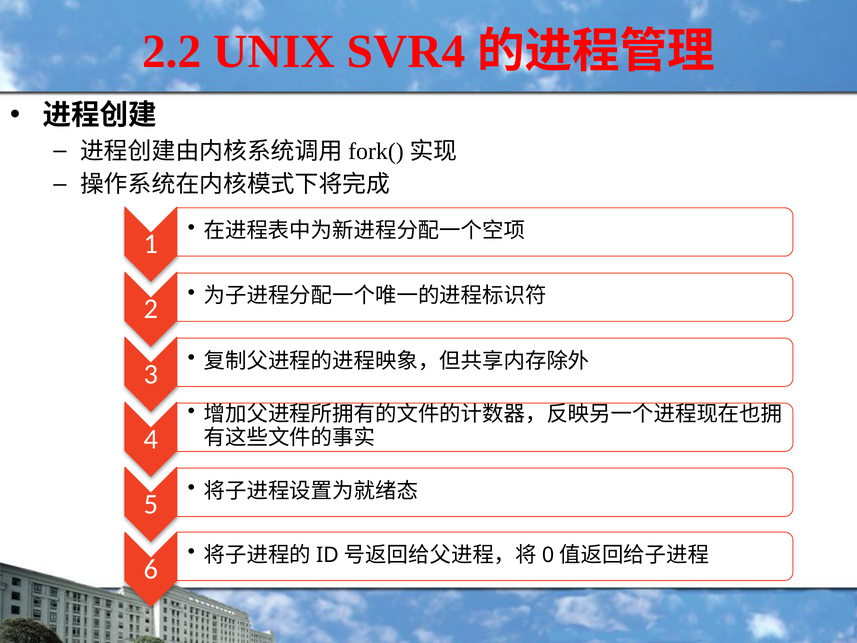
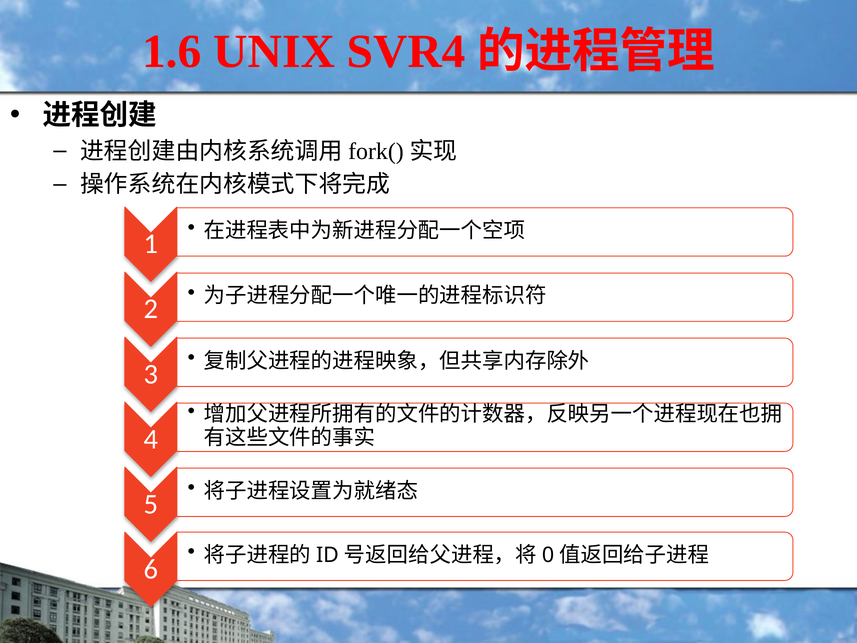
2.2: 2.2 -> 1.6
